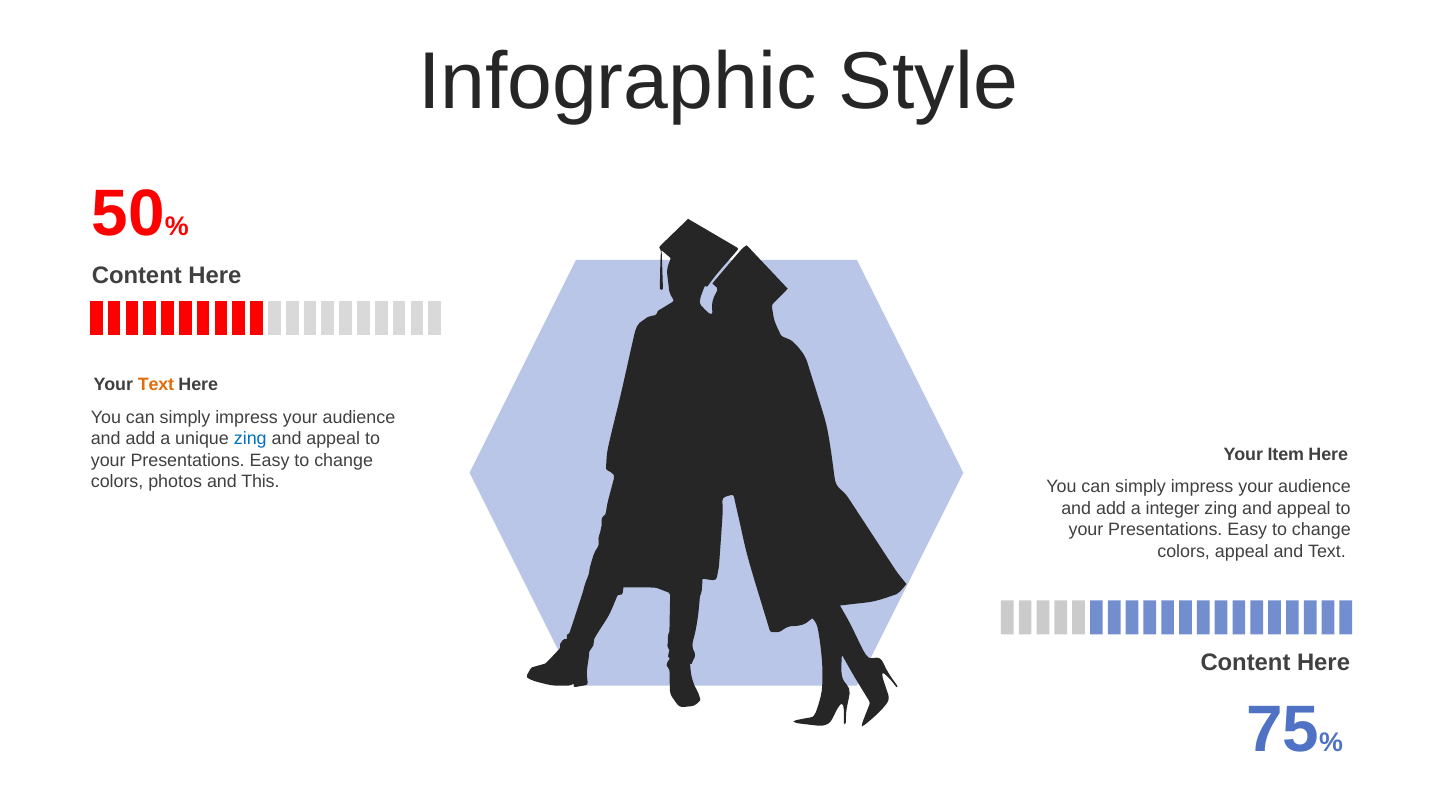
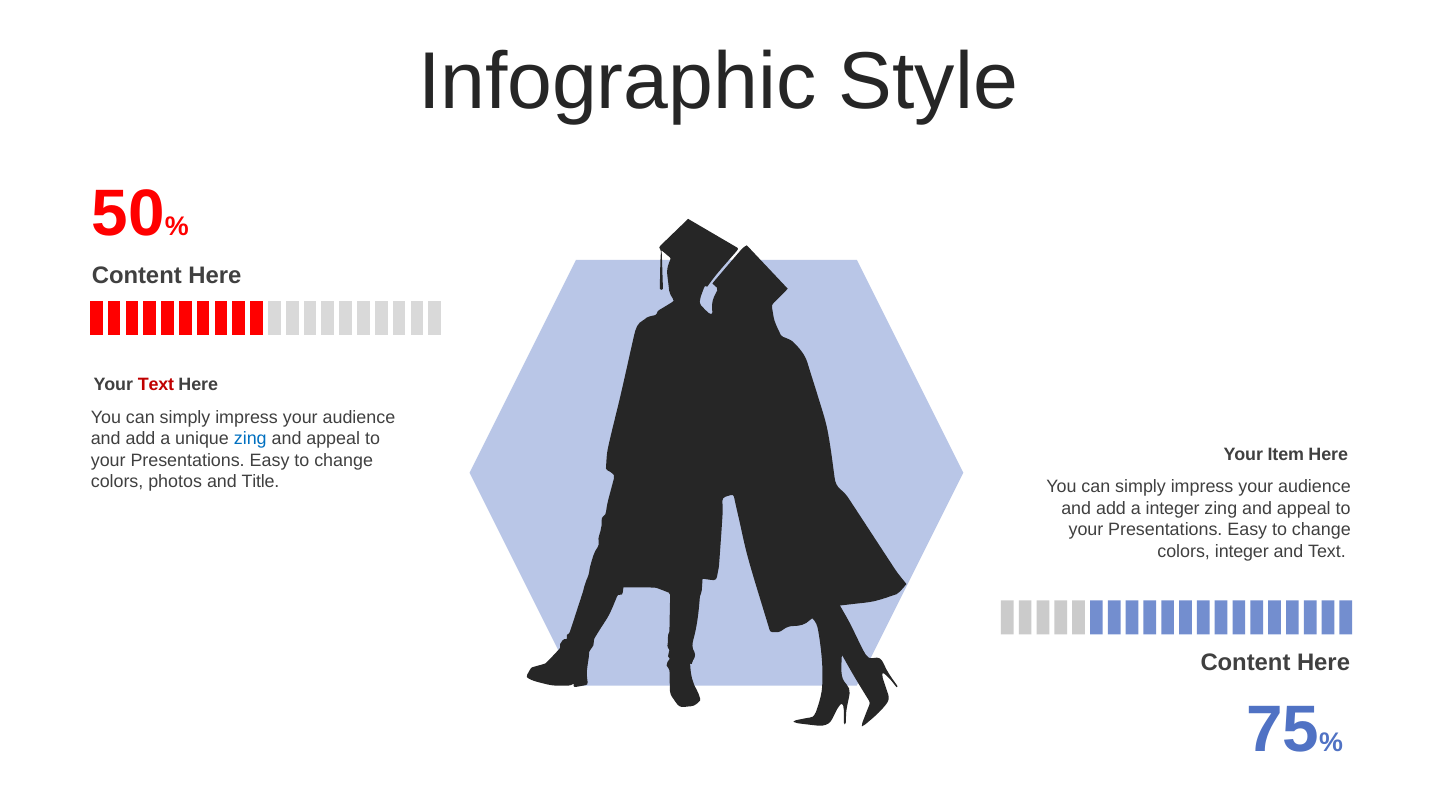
Text at (156, 385) colour: orange -> red
This: This -> Title
colors appeal: appeal -> integer
